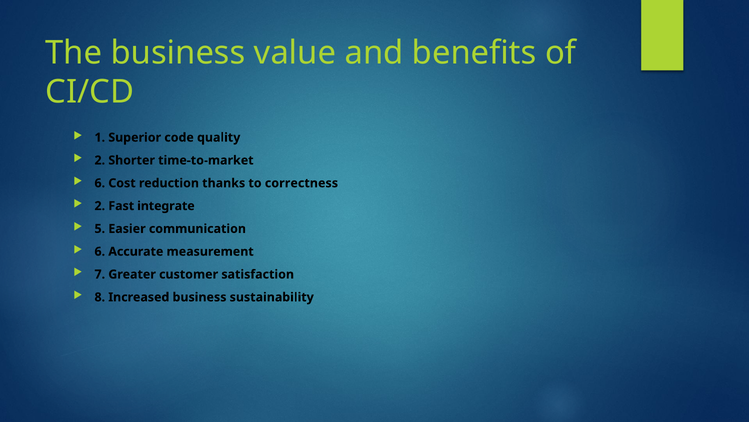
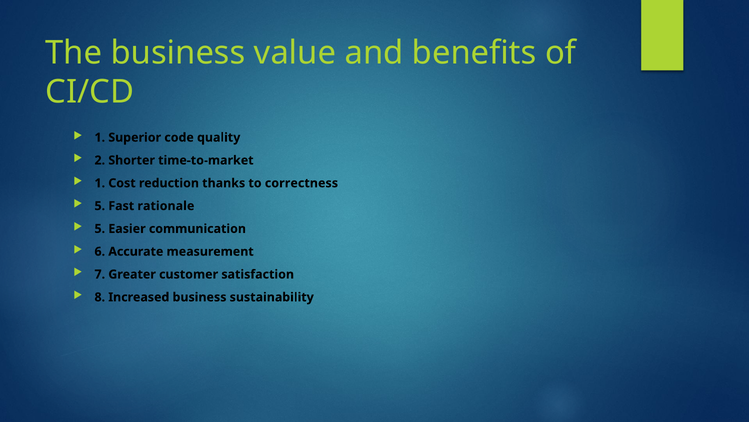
6 at (100, 183): 6 -> 1
2 at (100, 206): 2 -> 5
integrate: integrate -> rationale
